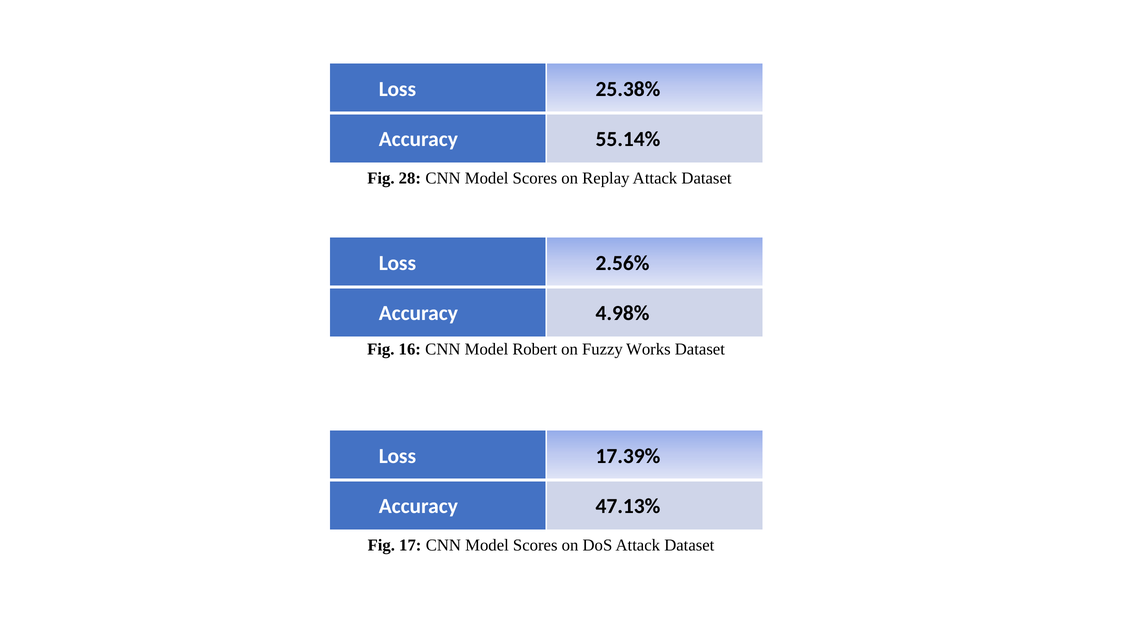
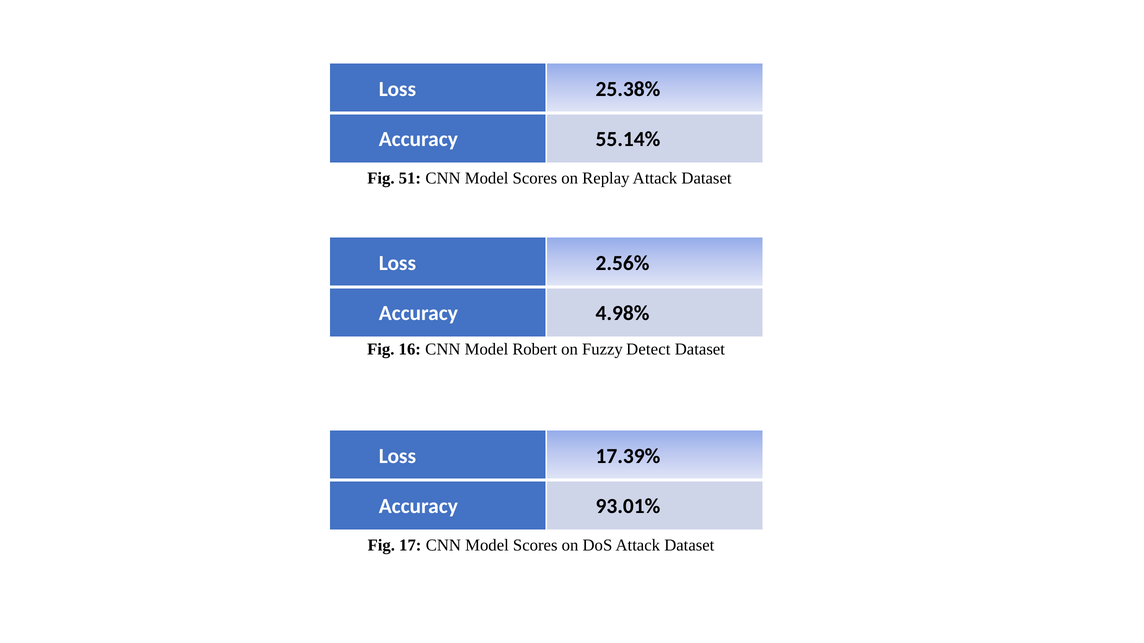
28: 28 -> 51
Works: Works -> Detect
47.13%: 47.13% -> 93.01%
